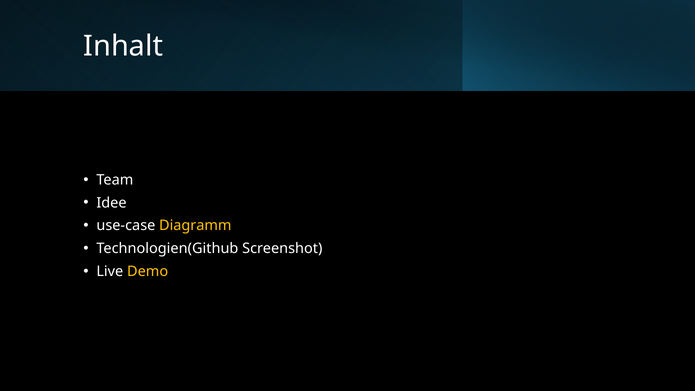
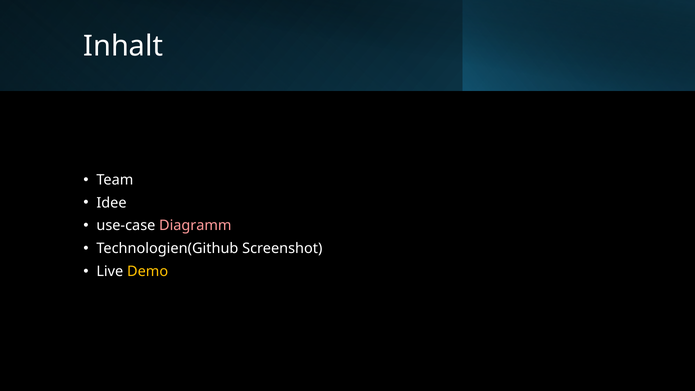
Diagramm colour: yellow -> pink
